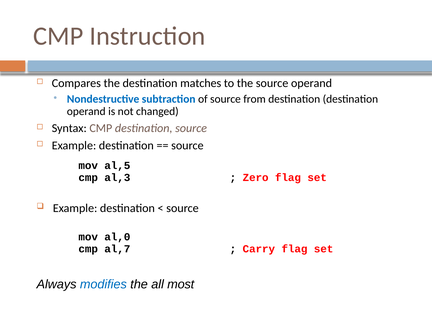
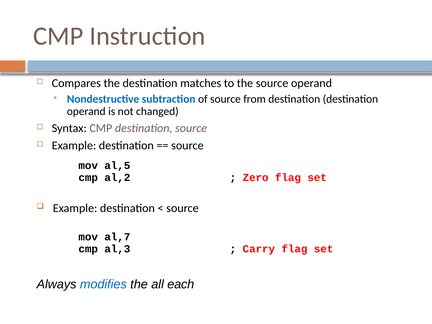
al,3: al,3 -> al,2
al,0: al,0 -> al,7
al,7: al,7 -> al,3
most: most -> each
